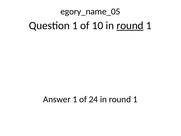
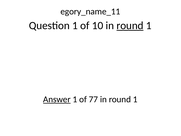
egory_name_05: egory_name_05 -> egory_name_11
Answer underline: none -> present
24: 24 -> 77
